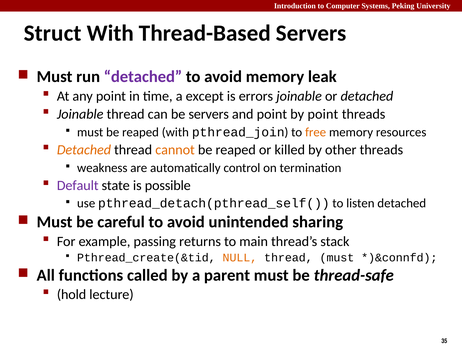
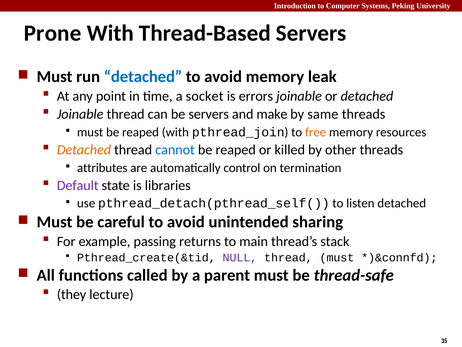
Struct: Struct -> Prone
detached at (143, 77) colour: purple -> blue
except: except -> socket
and point: point -> make
by point: point -> same
cannot colour: orange -> blue
weakness: weakness -> attributes
possible: possible -> libraries
NULL colour: orange -> purple
hold: hold -> they
